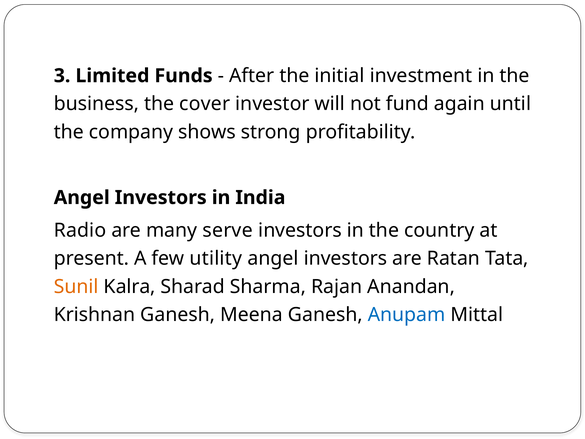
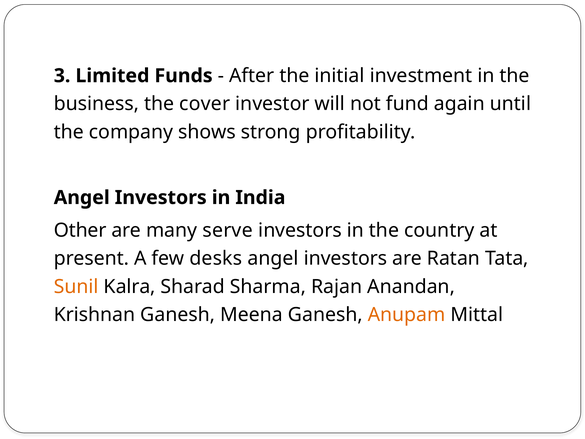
Radio: Radio -> Other
utility: utility -> desks
Anupam colour: blue -> orange
